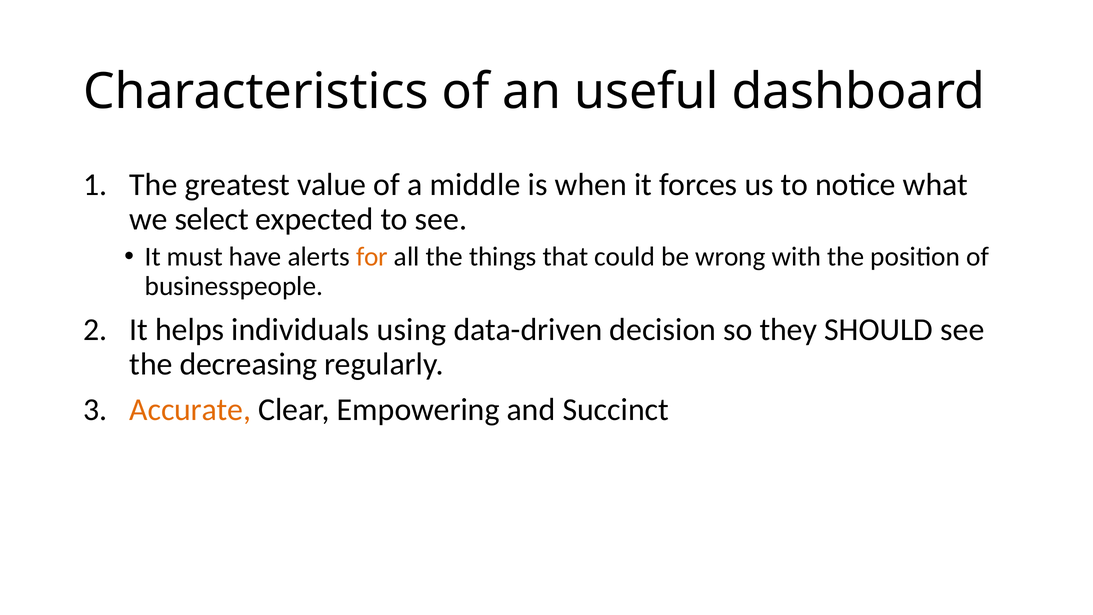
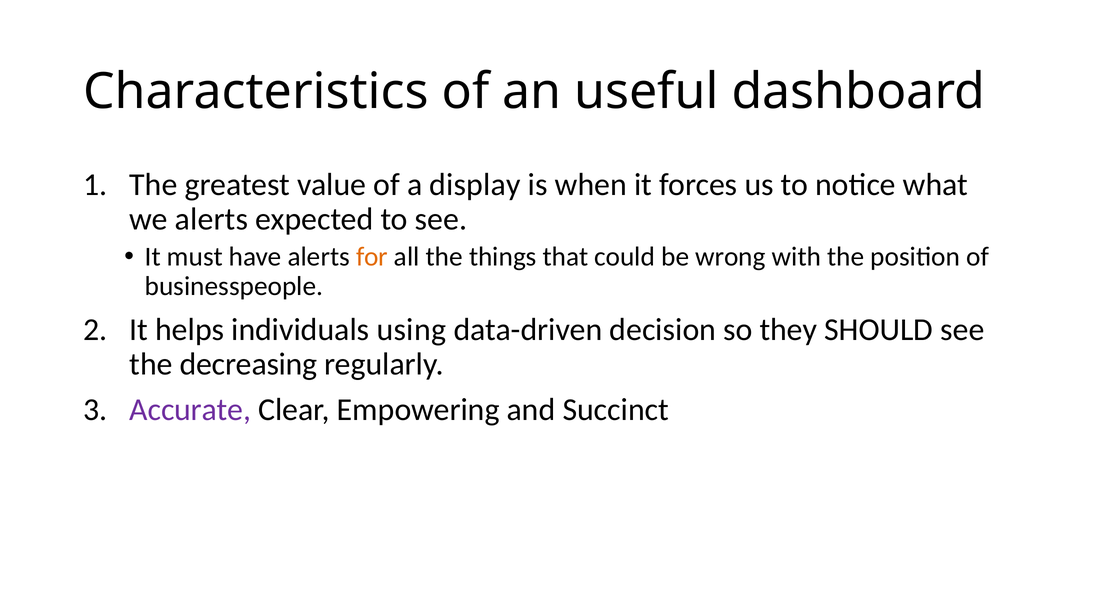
middle: middle -> display
we select: select -> alerts
Accurate colour: orange -> purple
